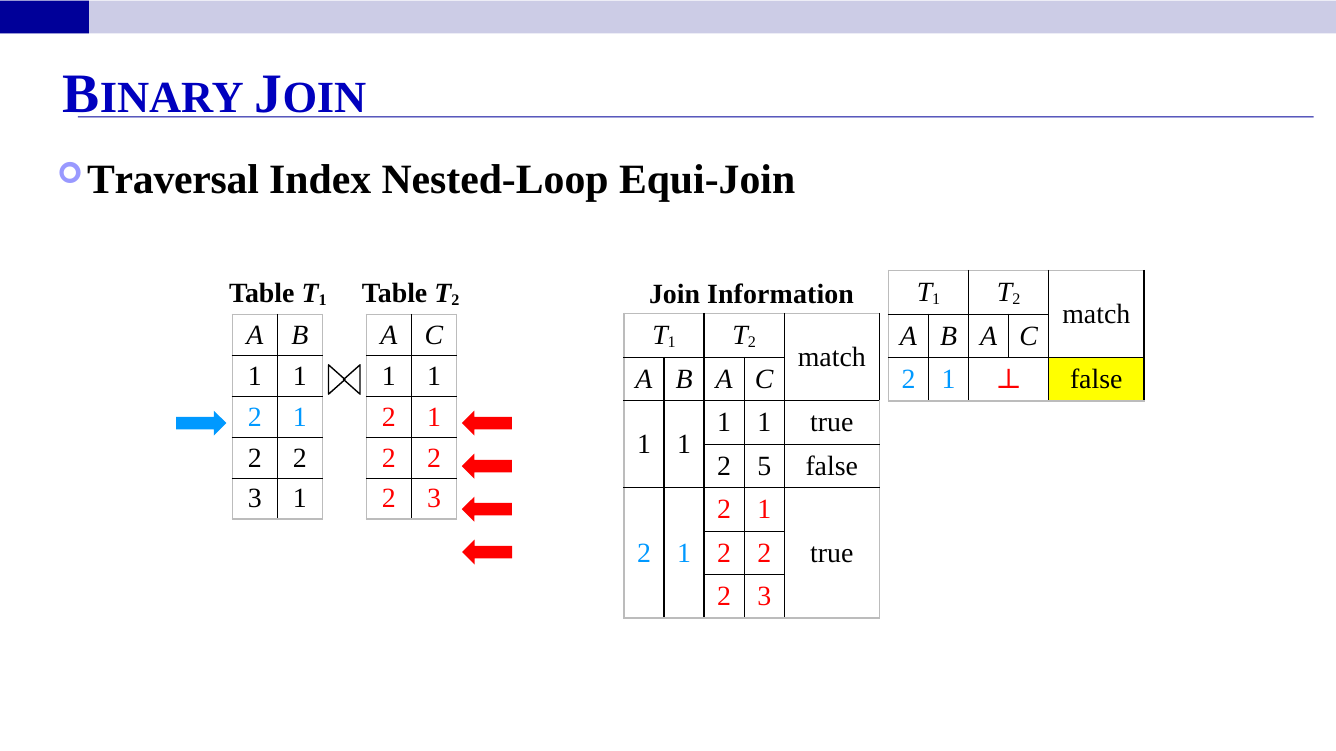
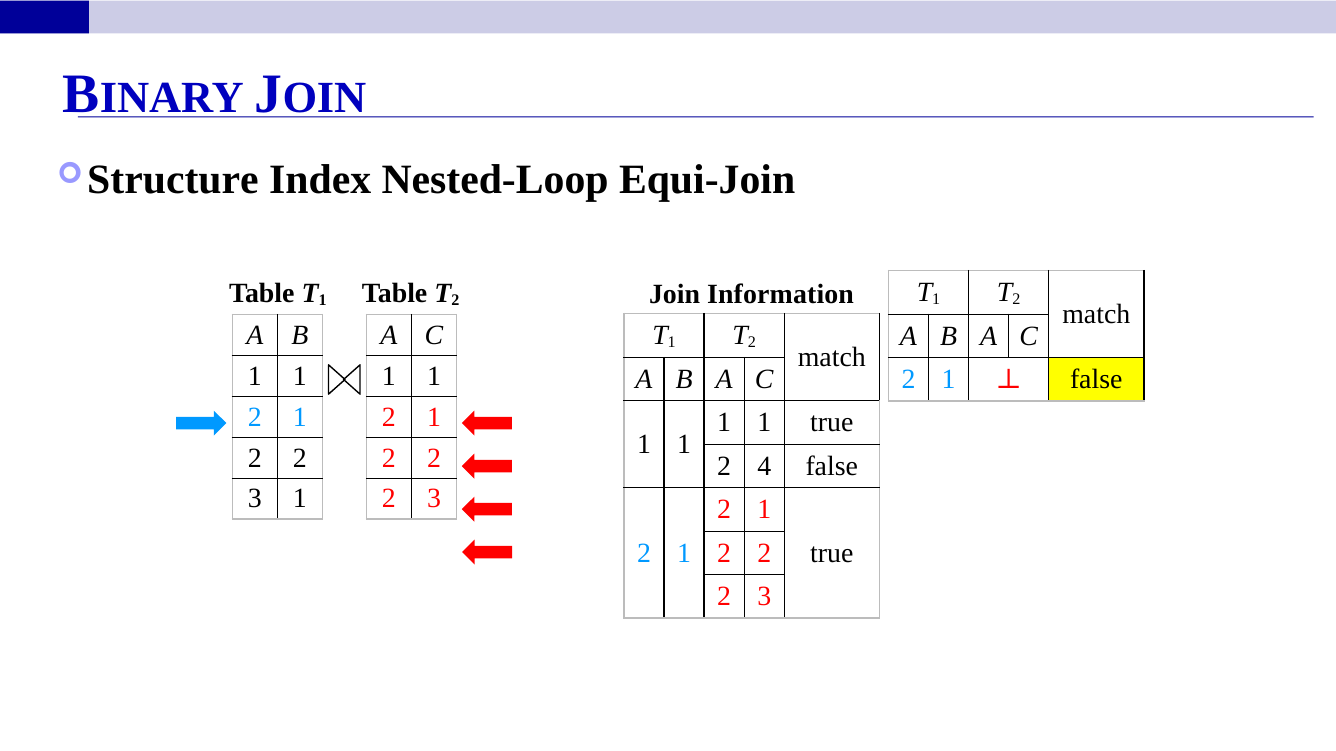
Traversal: Traversal -> Structure
5: 5 -> 4
